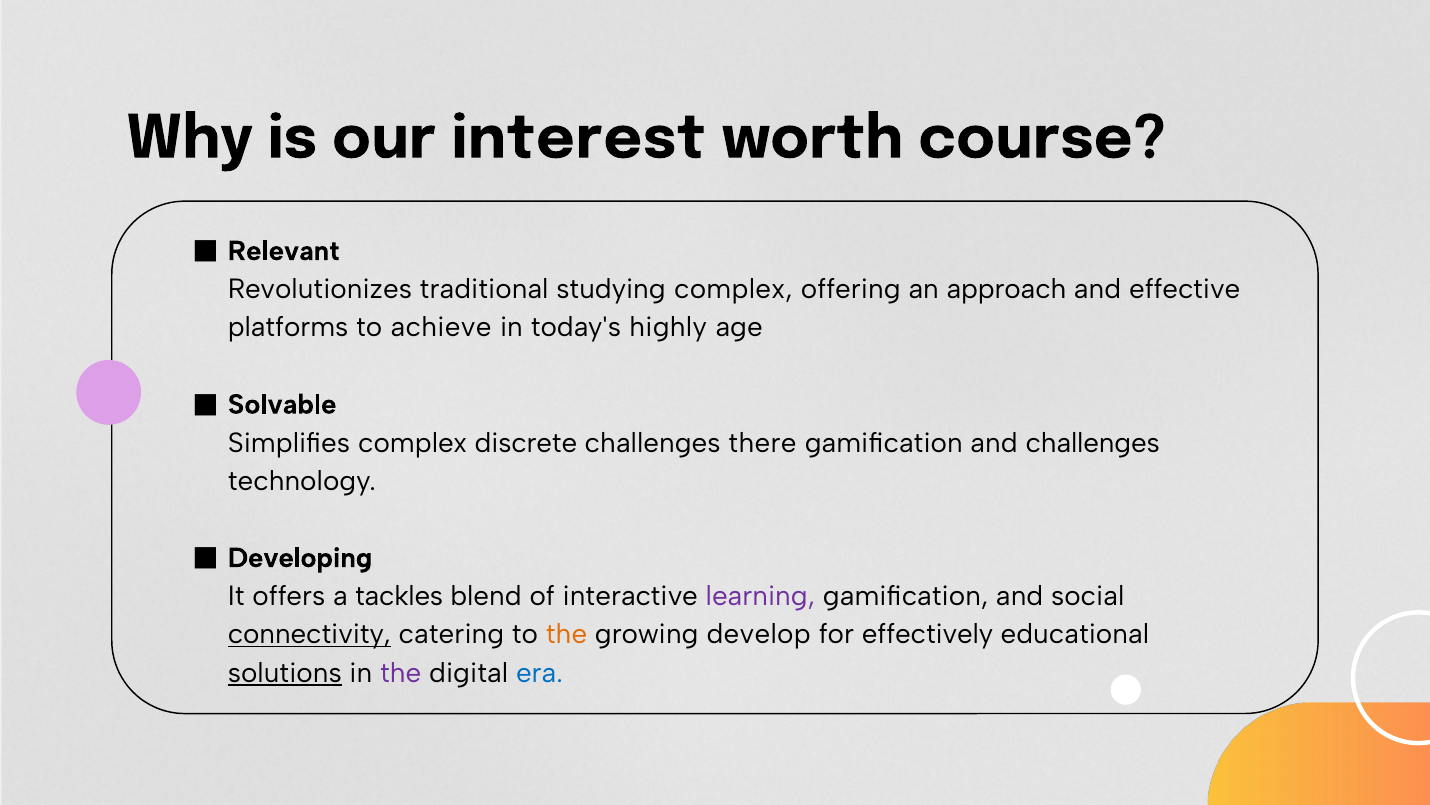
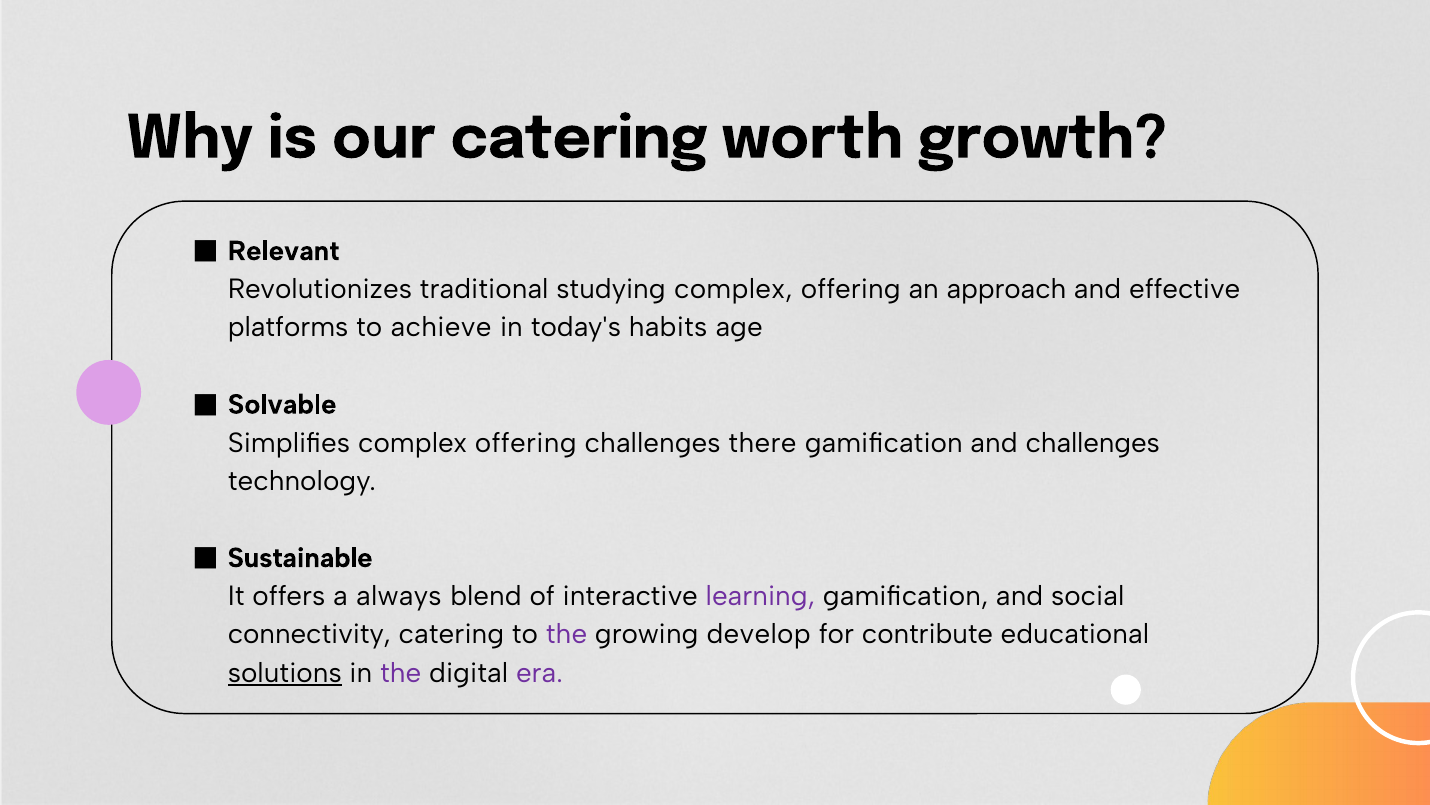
our interest: interest -> catering
course: course -> growth
highly: highly -> habits
Simplifies complex discrete: discrete -> offering
Developing: Developing -> Sustainable
tackles: tackles -> always
connectivity underline: present -> none
the at (567, 634) colour: orange -> purple
effectively: effectively -> contribute
era colour: blue -> purple
